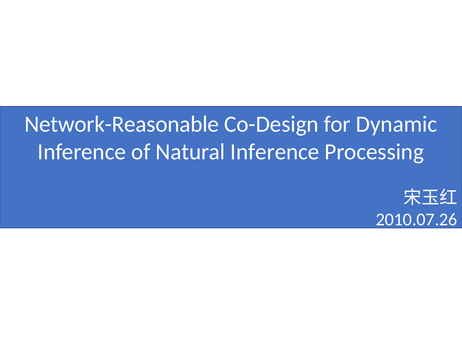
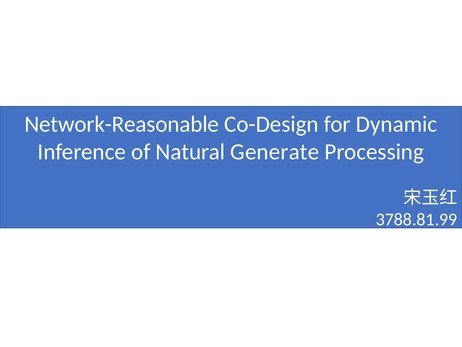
Natural Inference: Inference -> Generate
2010.07.26: 2010.07.26 -> 3788.81.99
